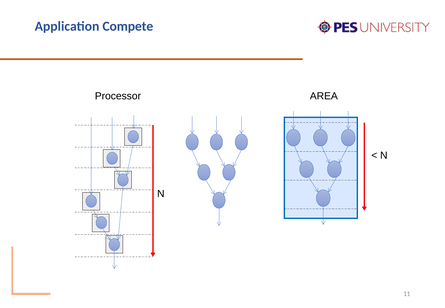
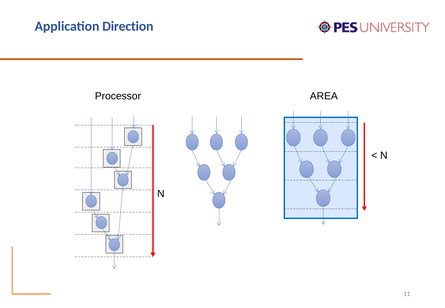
Compete: Compete -> Direction
